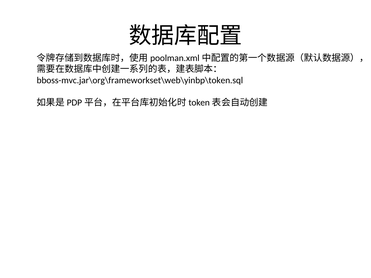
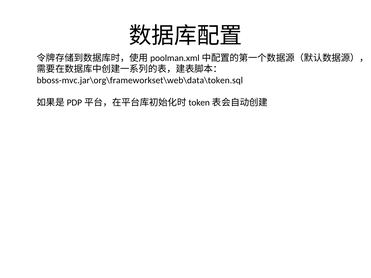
bboss-mvc.jar\org\frameworkset\web\yinbp\token.sql: bboss-mvc.jar\org\frameworkset\web\yinbp\token.sql -> bboss-mvc.jar\org\frameworkset\web\data\token.sql
